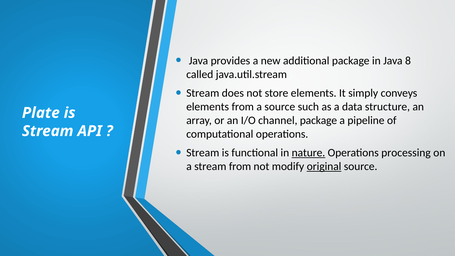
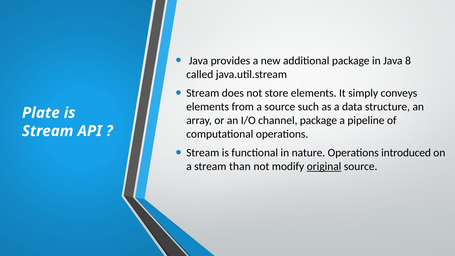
nature underline: present -> none
processing: processing -> introduced
stream from: from -> than
